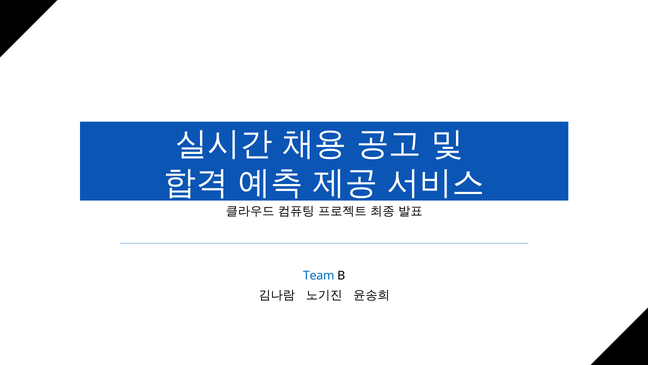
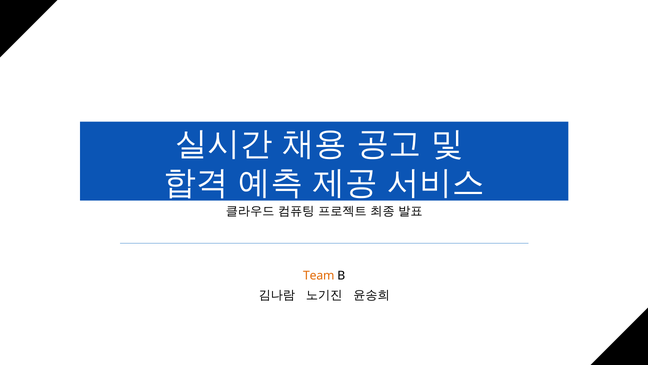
Team colour: blue -> orange
